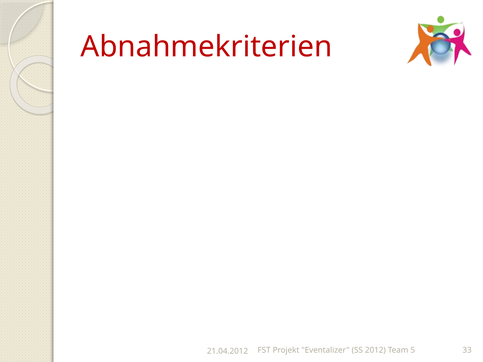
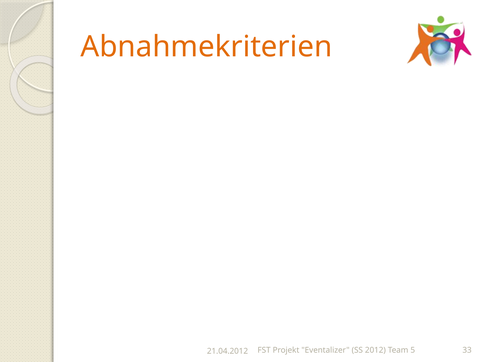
Abnahmekriterien colour: red -> orange
